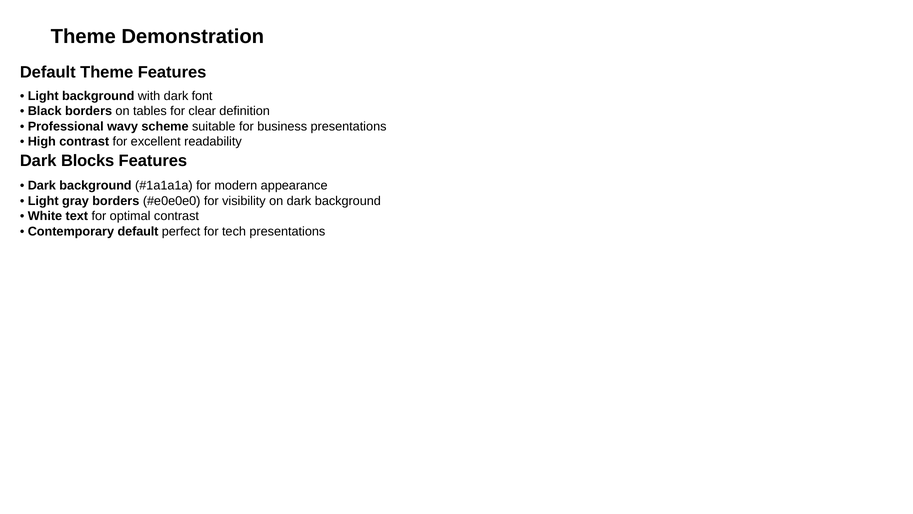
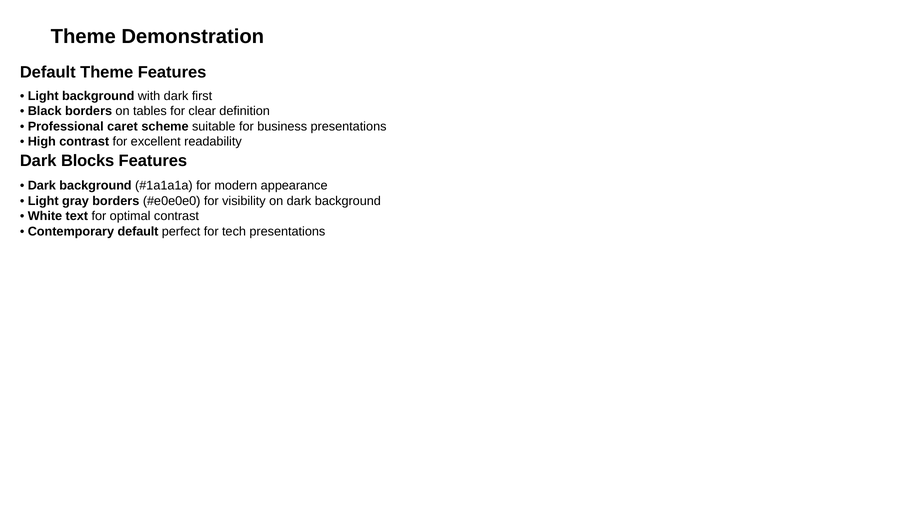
font: font -> first
wavy: wavy -> caret
